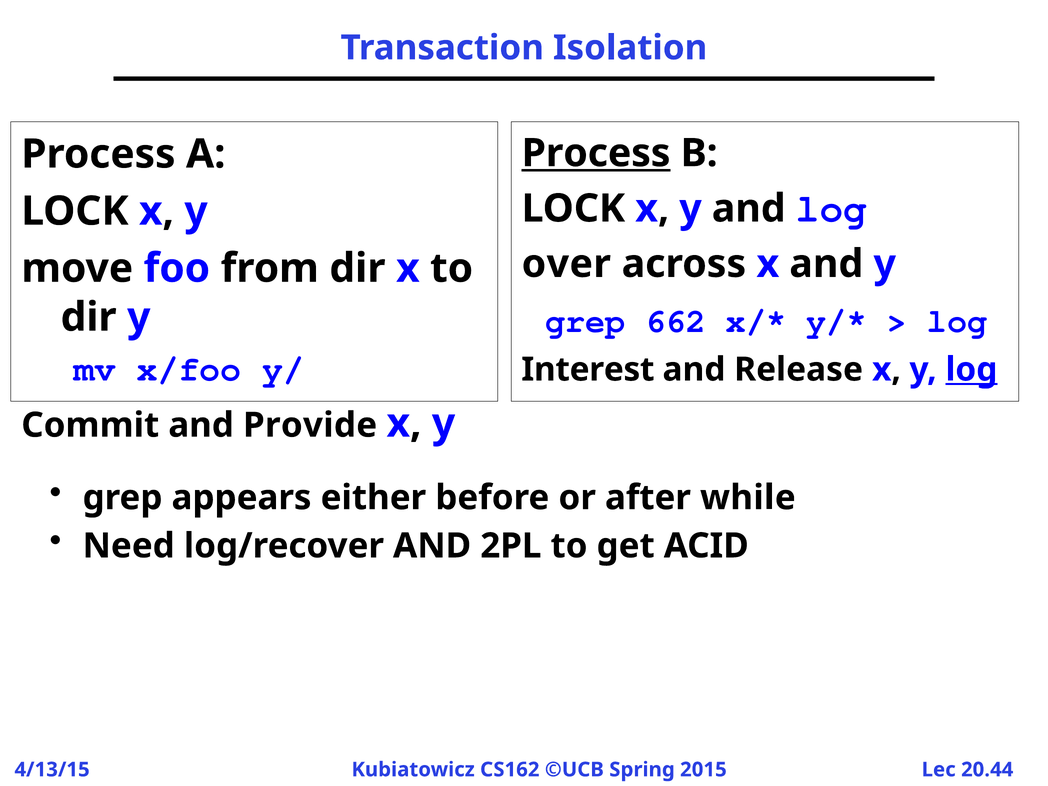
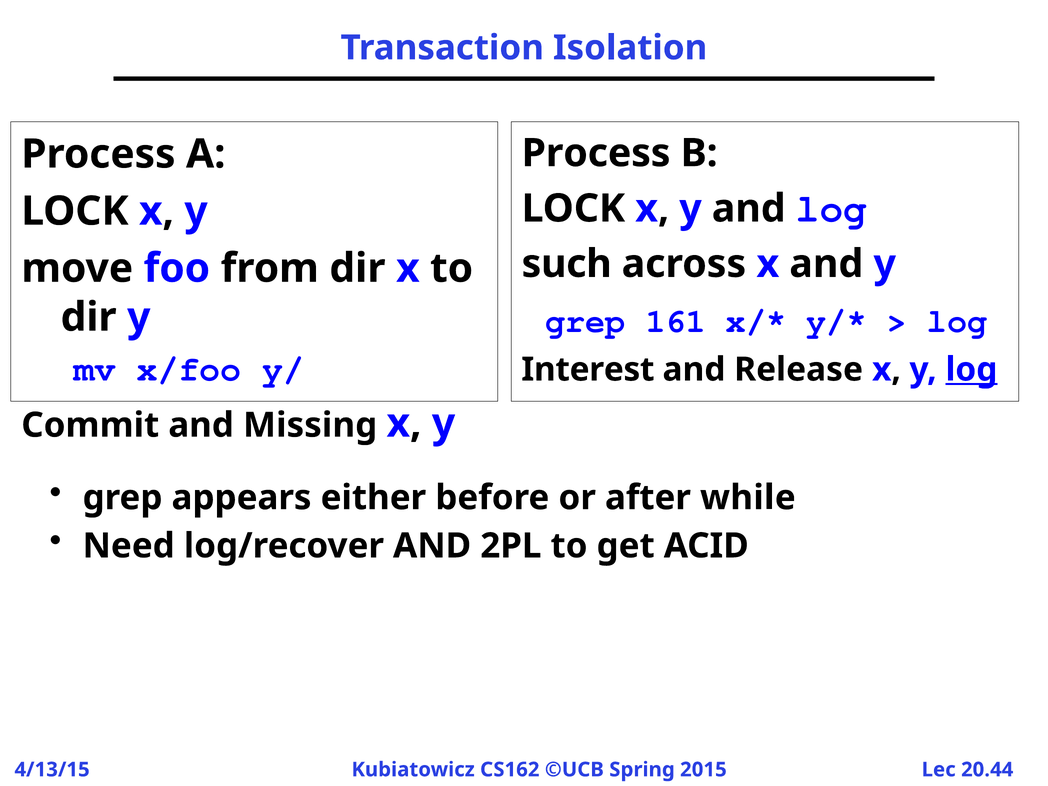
Process at (596, 153) underline: present -> none
over: over -> such
662: 662 -> 161
Provide: Provide -> Missing
